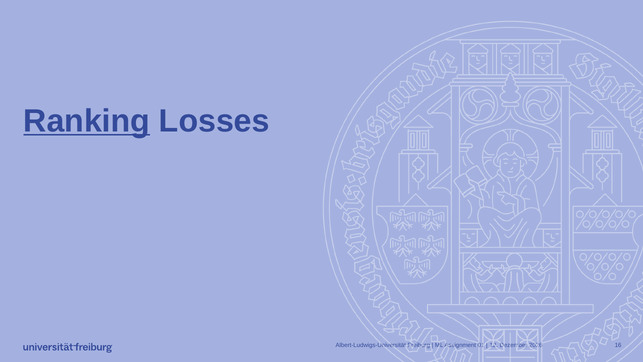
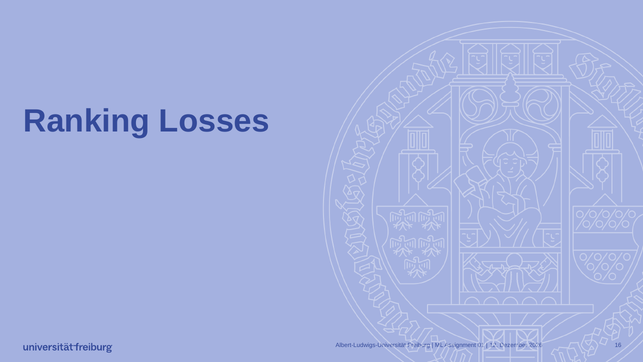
Ranking underline: present -> none
